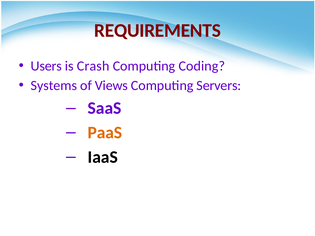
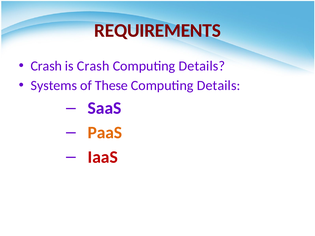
Users at (46, 66): Users -> Crash
Coding at (202, 66): Coding -> Details
Views: Views -> These
Servers at (219, 86): Servers -> Details
IaaS colour: black -> red
